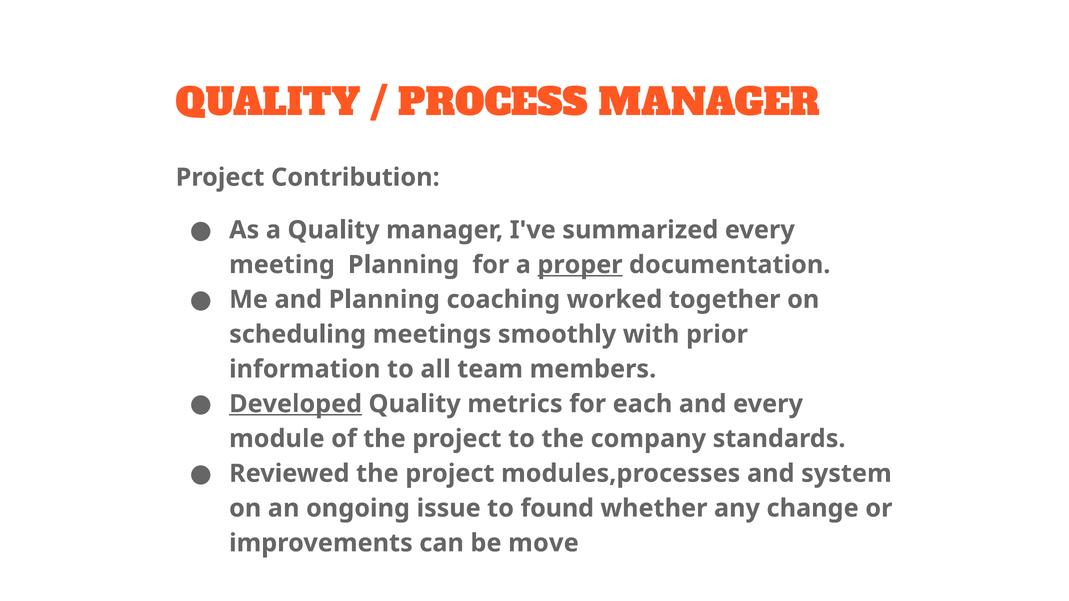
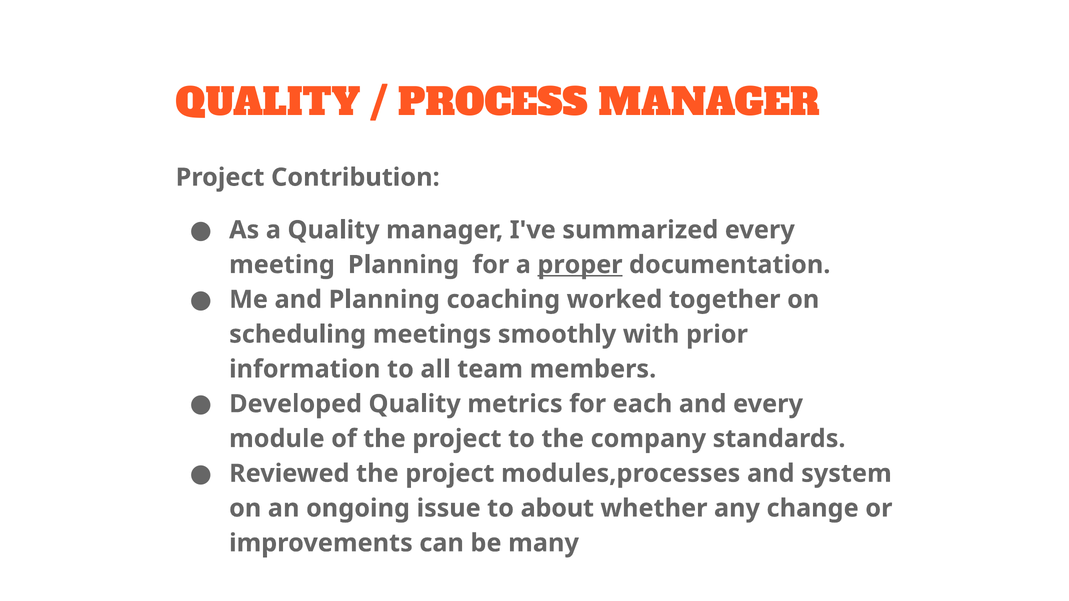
Developed underline: present -> none
found: found -> about
move: move -> many
